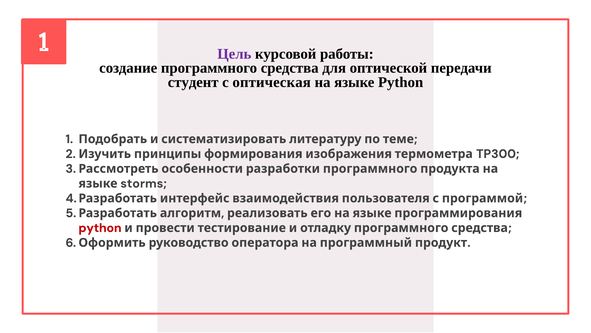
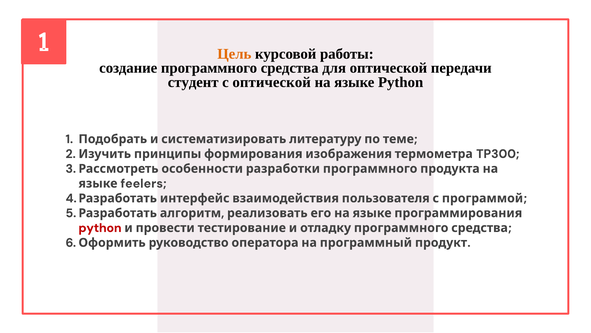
Цель colour: purple -> orange
с оптическая: оптическая -> оптической
storms: storms -> feelers
